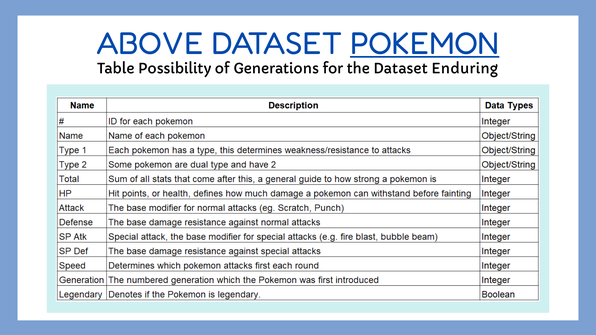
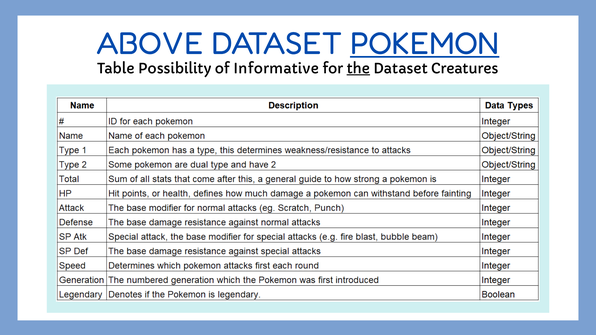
Generations: Generations -> Informative
the underline: none -> present
Enduring: Enduring -> Creatures
